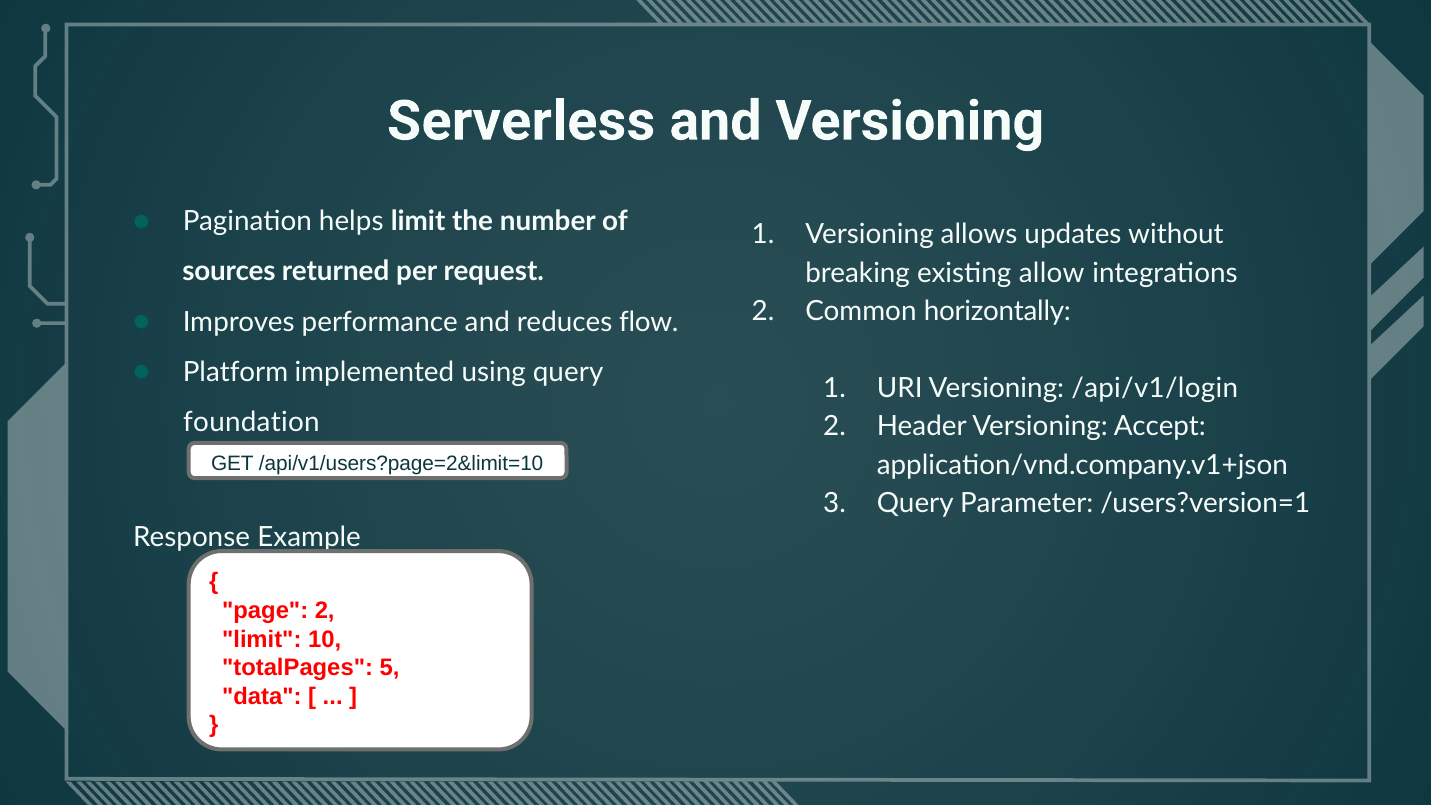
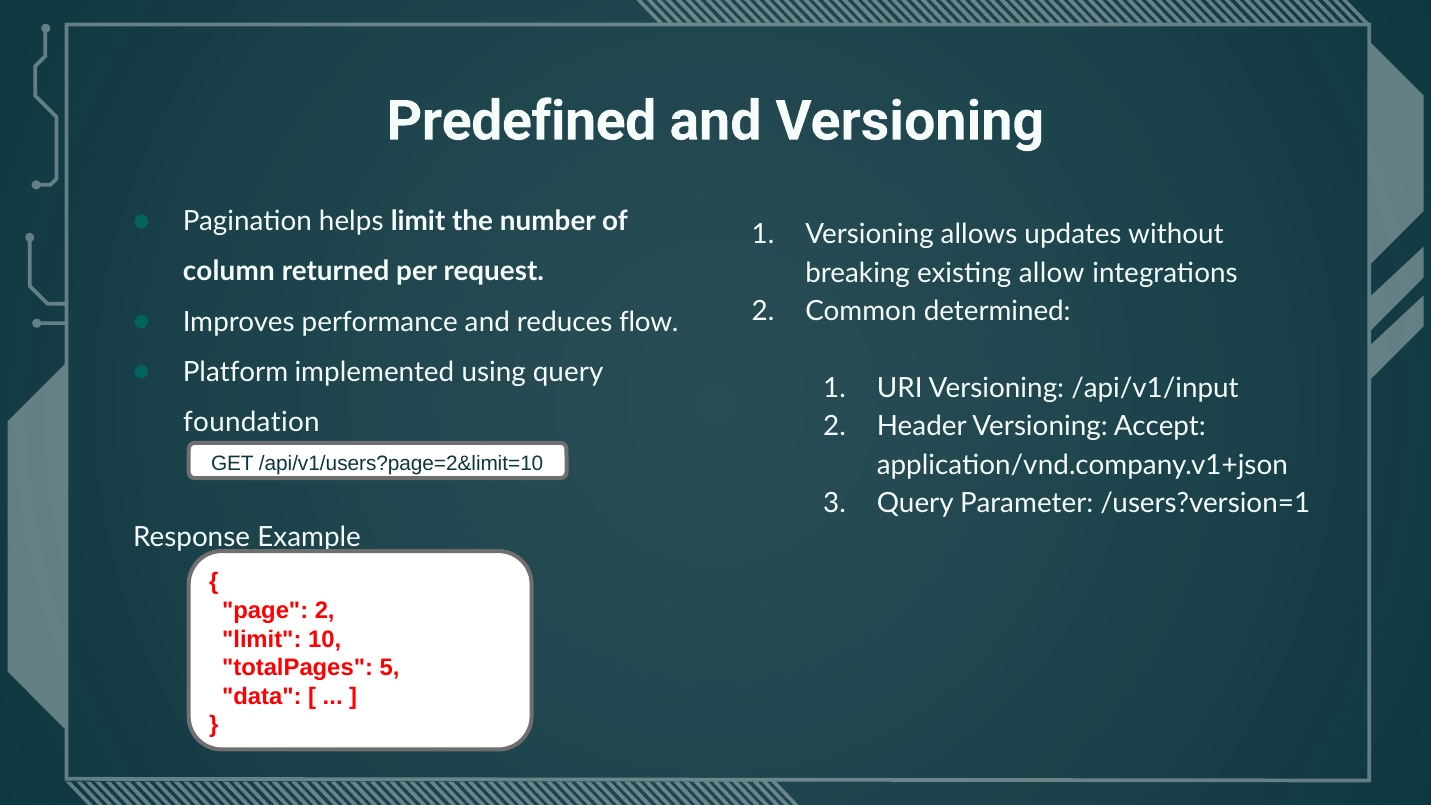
Serverless: Serverless -> Predefined
sources: sources -> column
horizontally: horizontally -> determined
/api/v1/login: /api/v1/login -> /api/v1/input
